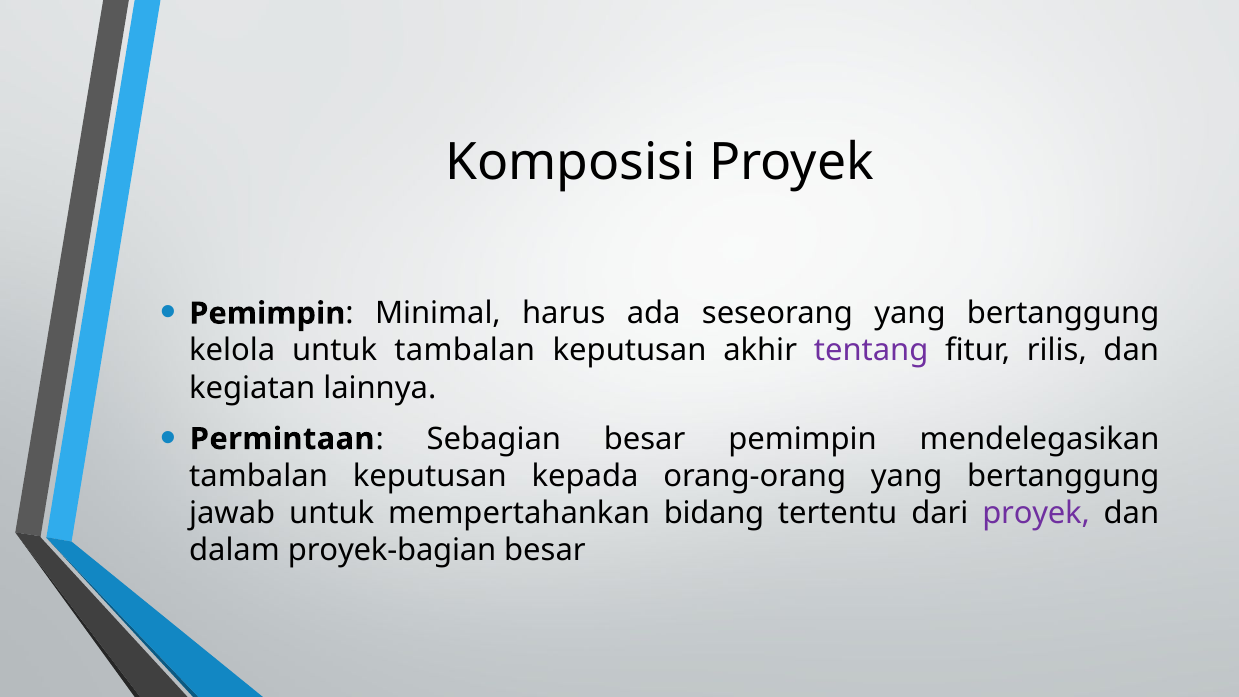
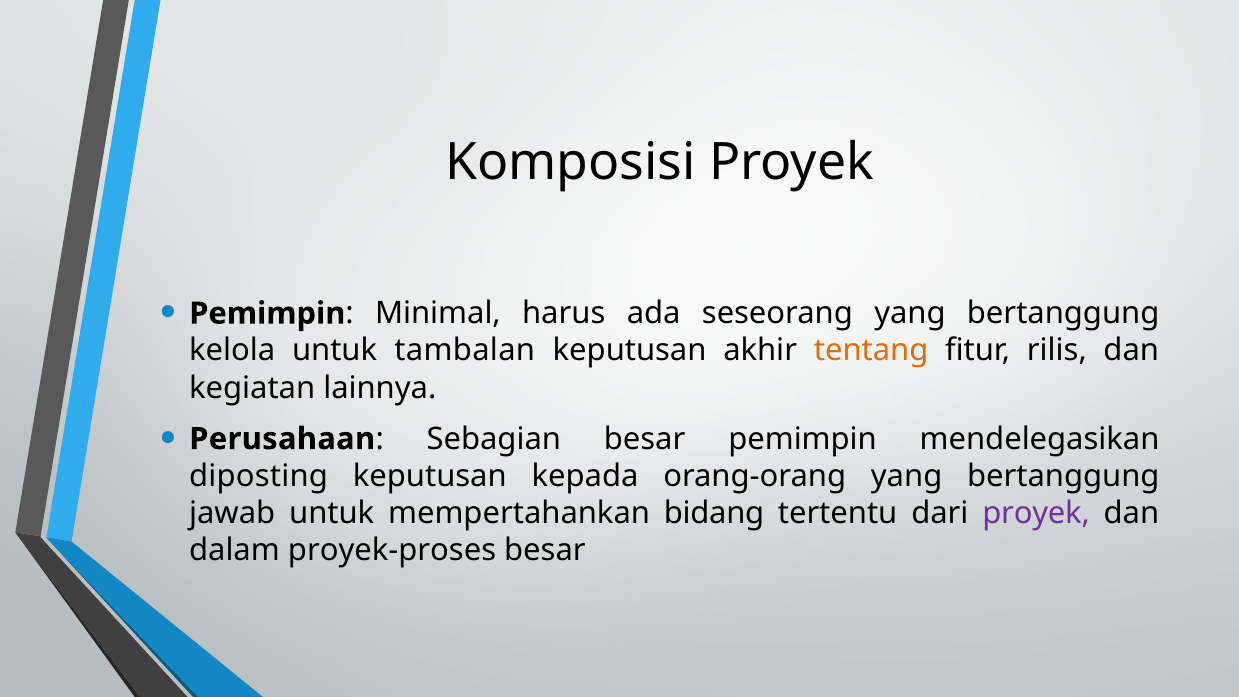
tentang colour: purple -> orange
Permintaan: Permintaan -> Perusahaan
tambalan at (259, 476): tambalan -> diposting
proyek-bagian: proyek-bagian -> proyek-proses
